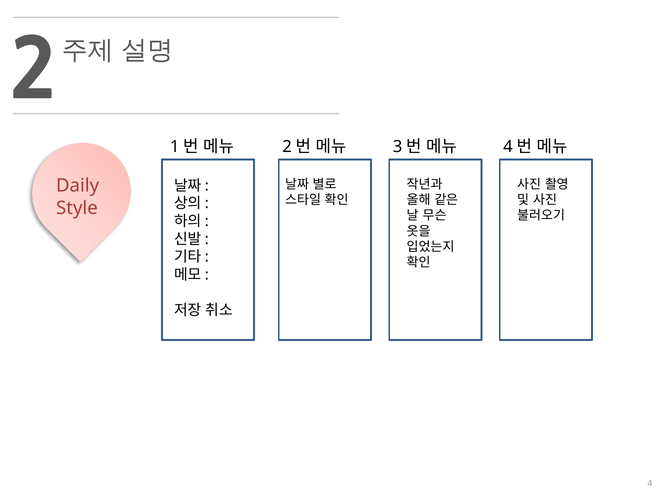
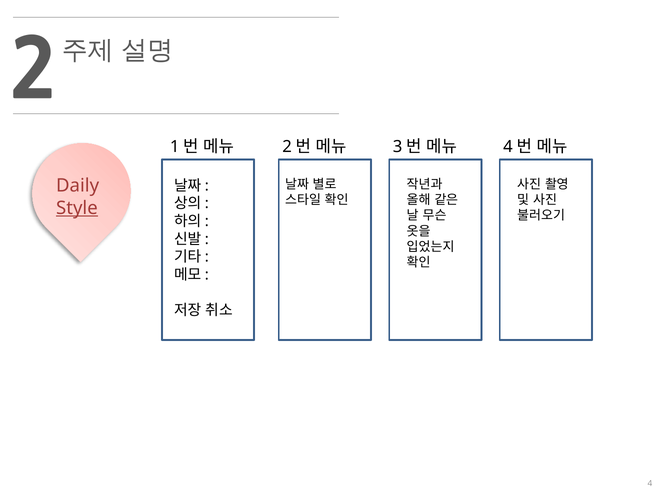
Style underline: none -> present
